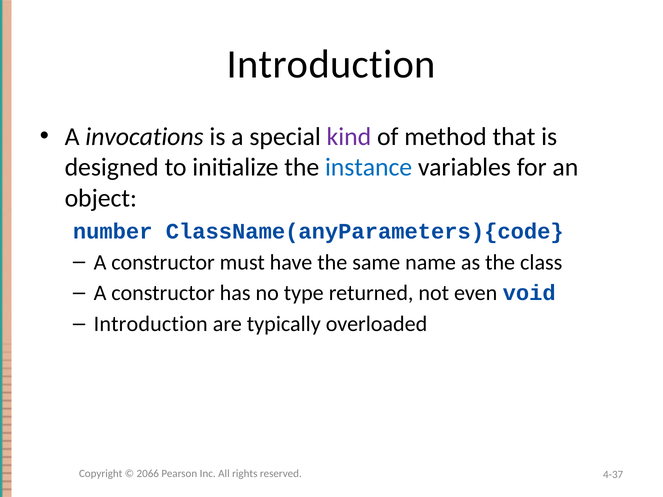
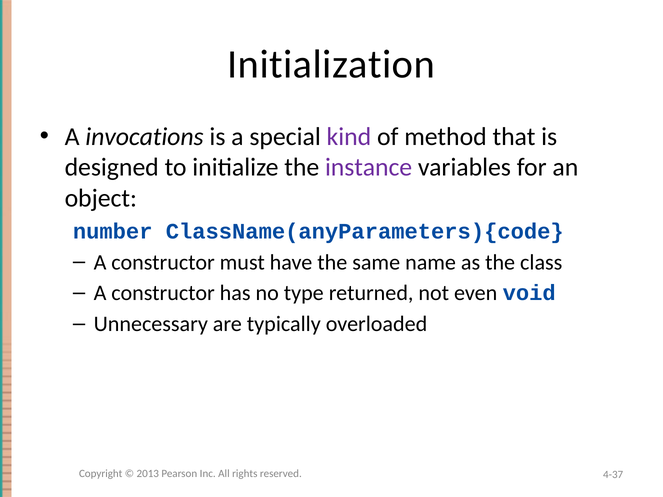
Introduction at (331, 64): Introduction -> Initialization
instance colour: blue -> purple
Introduction at (151, 324): Introduction -> Unnecessary
2066: 2066 -> 2013
